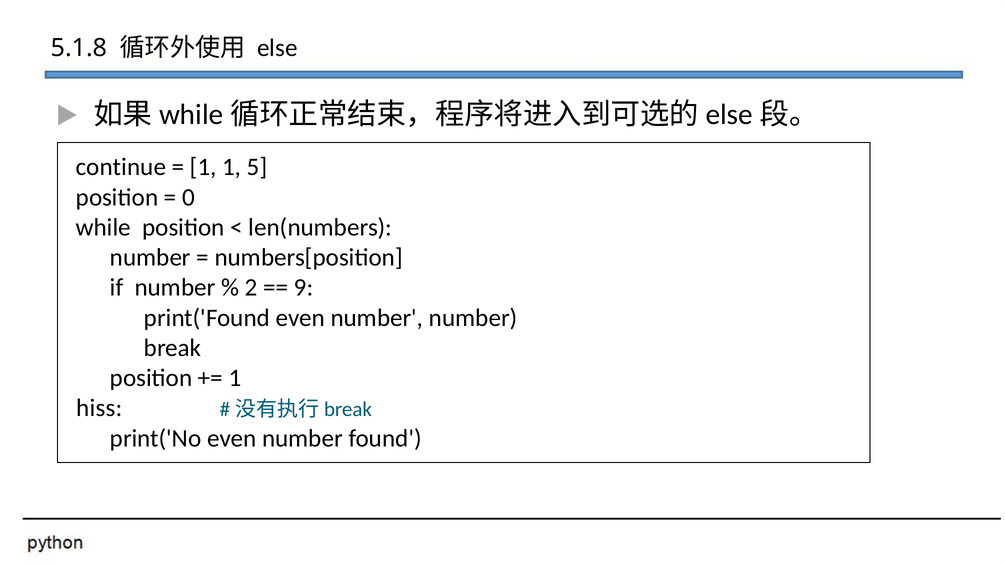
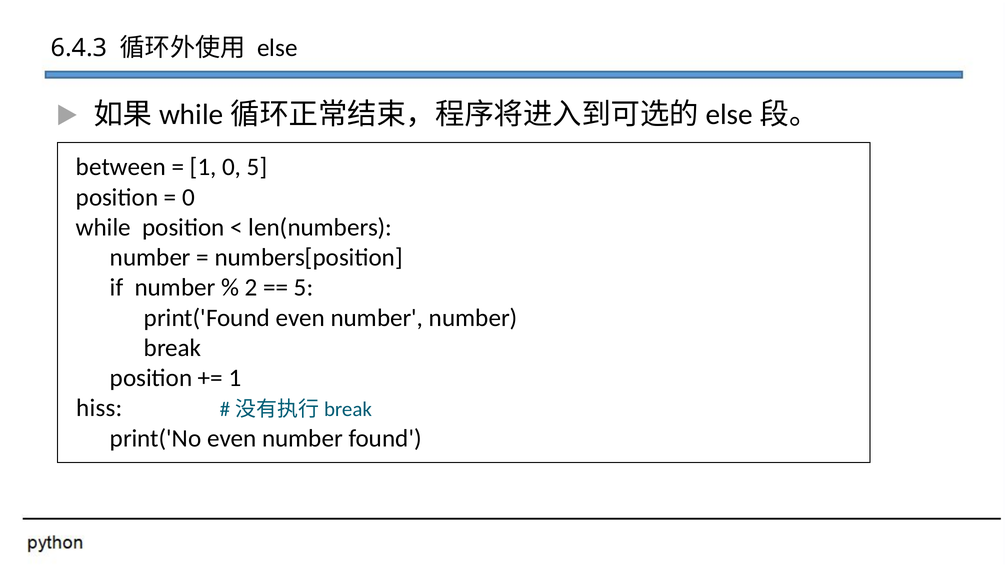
5.1.8: 5.1.8 -> 6.4.3
continue: continue -> between
1 1: 1 -> 0
9 at (304, 288): 9 -> 5
